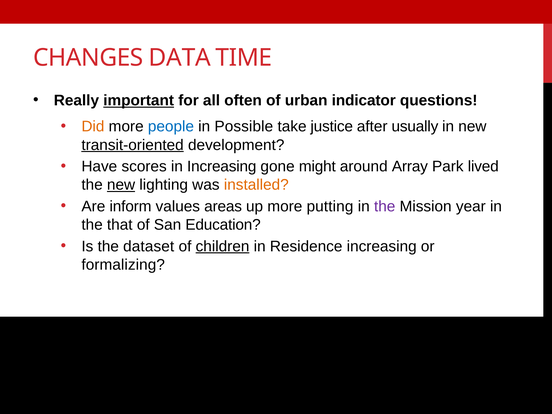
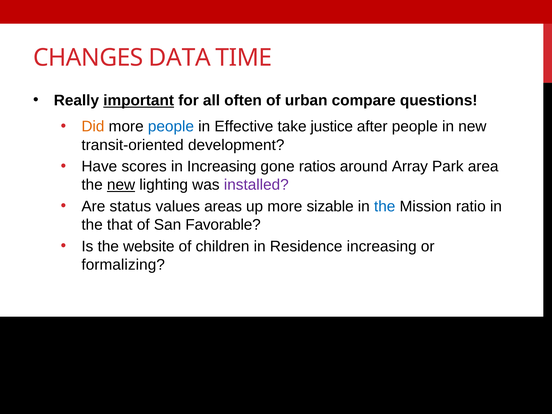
indicator: indicator -> compare
Possible: Possible -> Effective
after usually: usually -> people
transit-oriented underline: present -> none
might: might -> ratios
lived: lived -> area
installed colour: orange -> purple
inform: inform -> status
putting: putting -> sizable
the at (385, 206) colour: purple -> blue
year: year -> ratio
Education: Education -> Favorable
dataset: dataset -> website
children underline: present -> none
